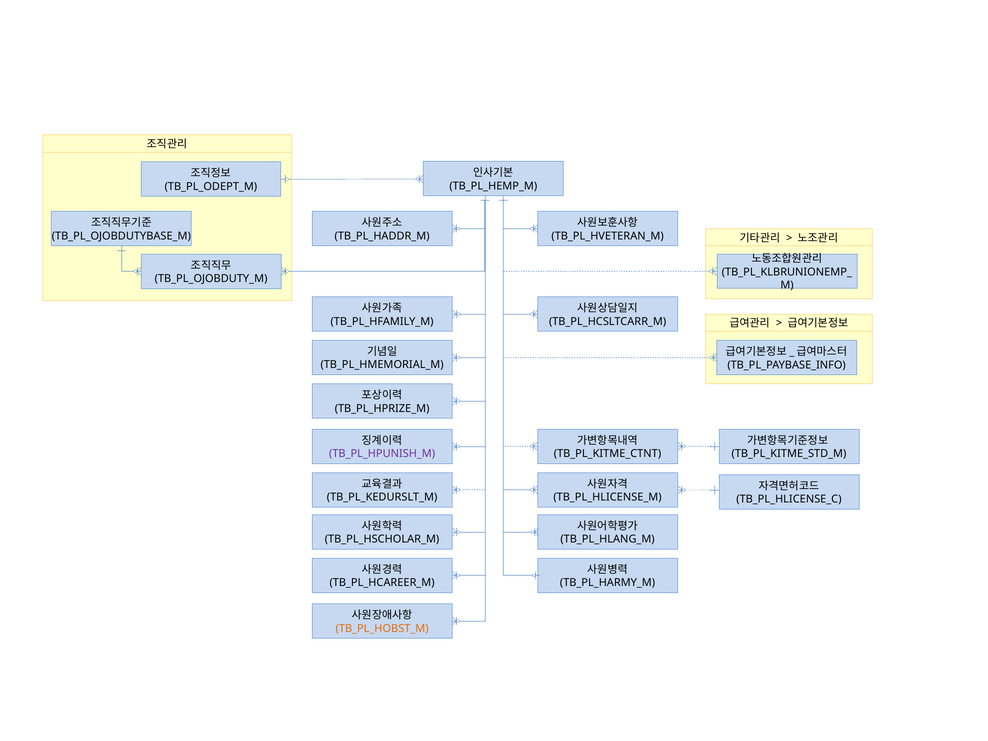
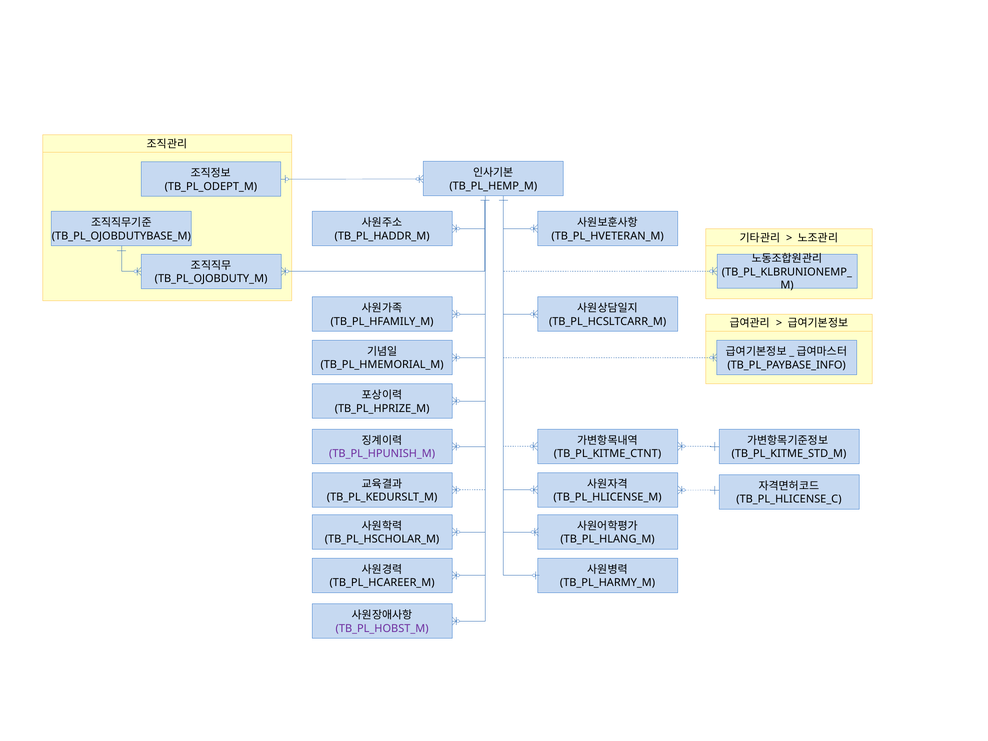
TB_PL_HOBST_M colour: orange -> purple
